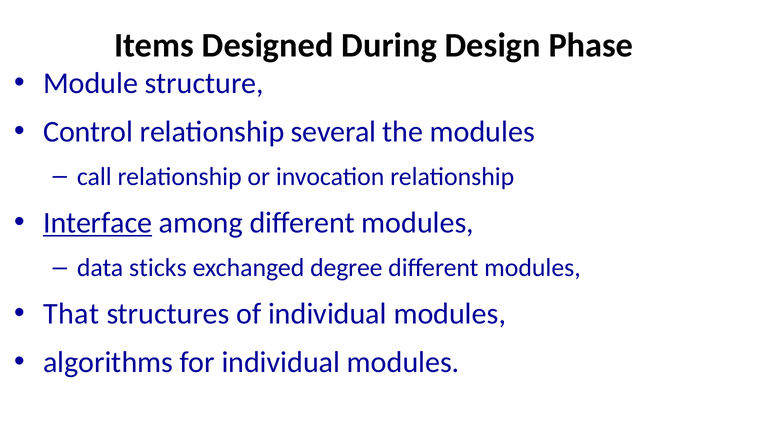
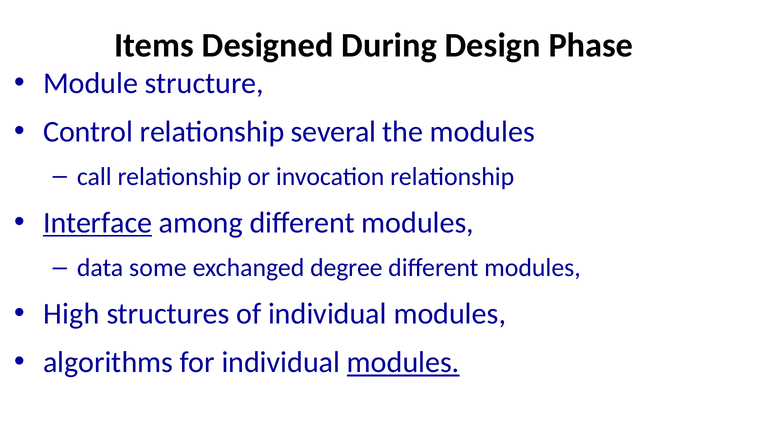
sticks: sticks -> some
That: That -> High
modules at (403, 362) underline: none -> present
